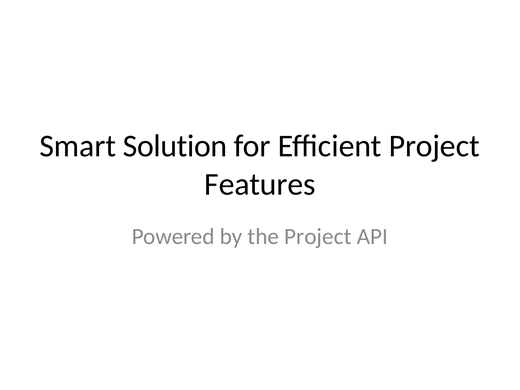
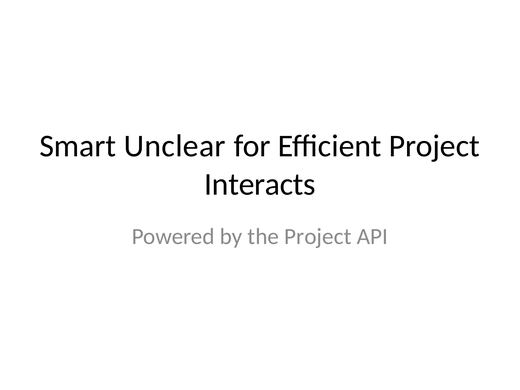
Solution: Solution -> Unclear
Features: Features -> Interacts
